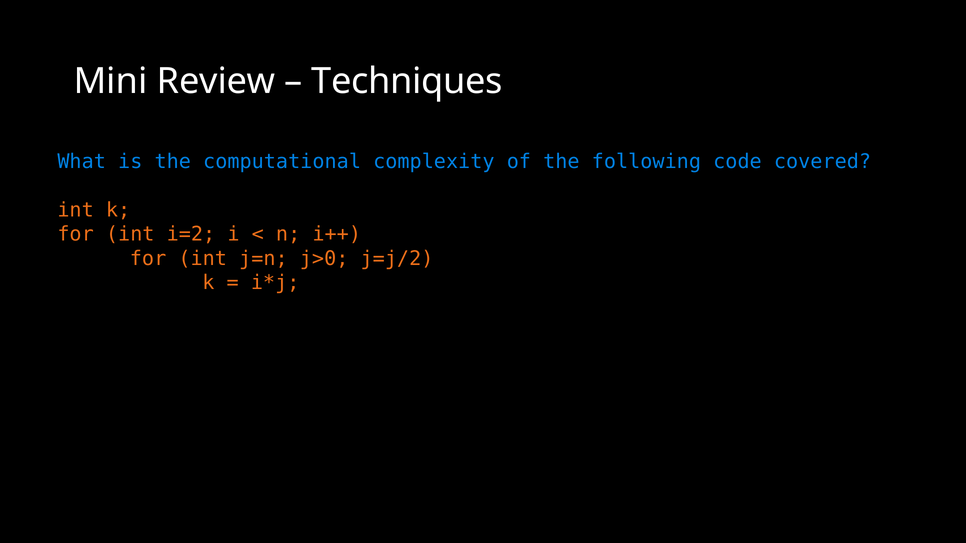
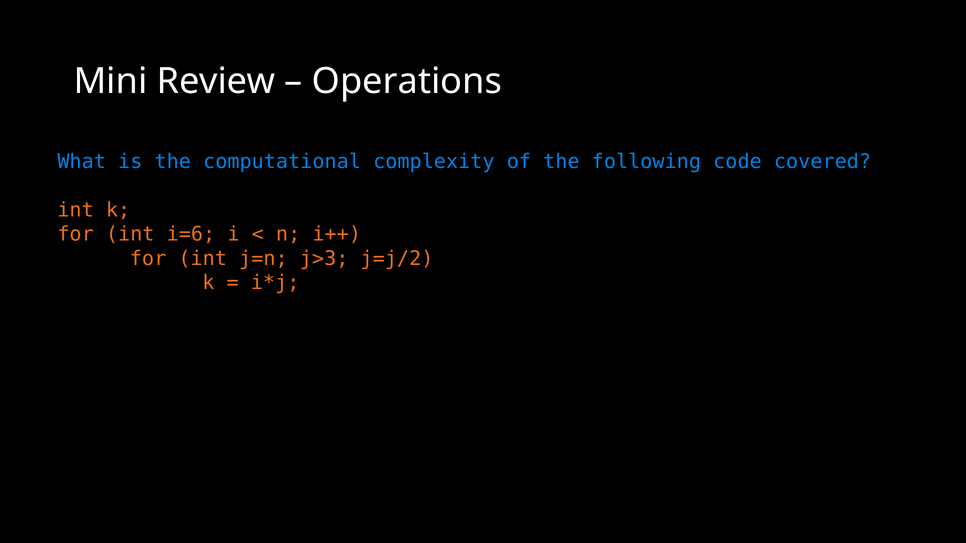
Techniques: Techniques -> Operations
i=2: i=2 -> i=6
j>0: j>0 -> j>3
